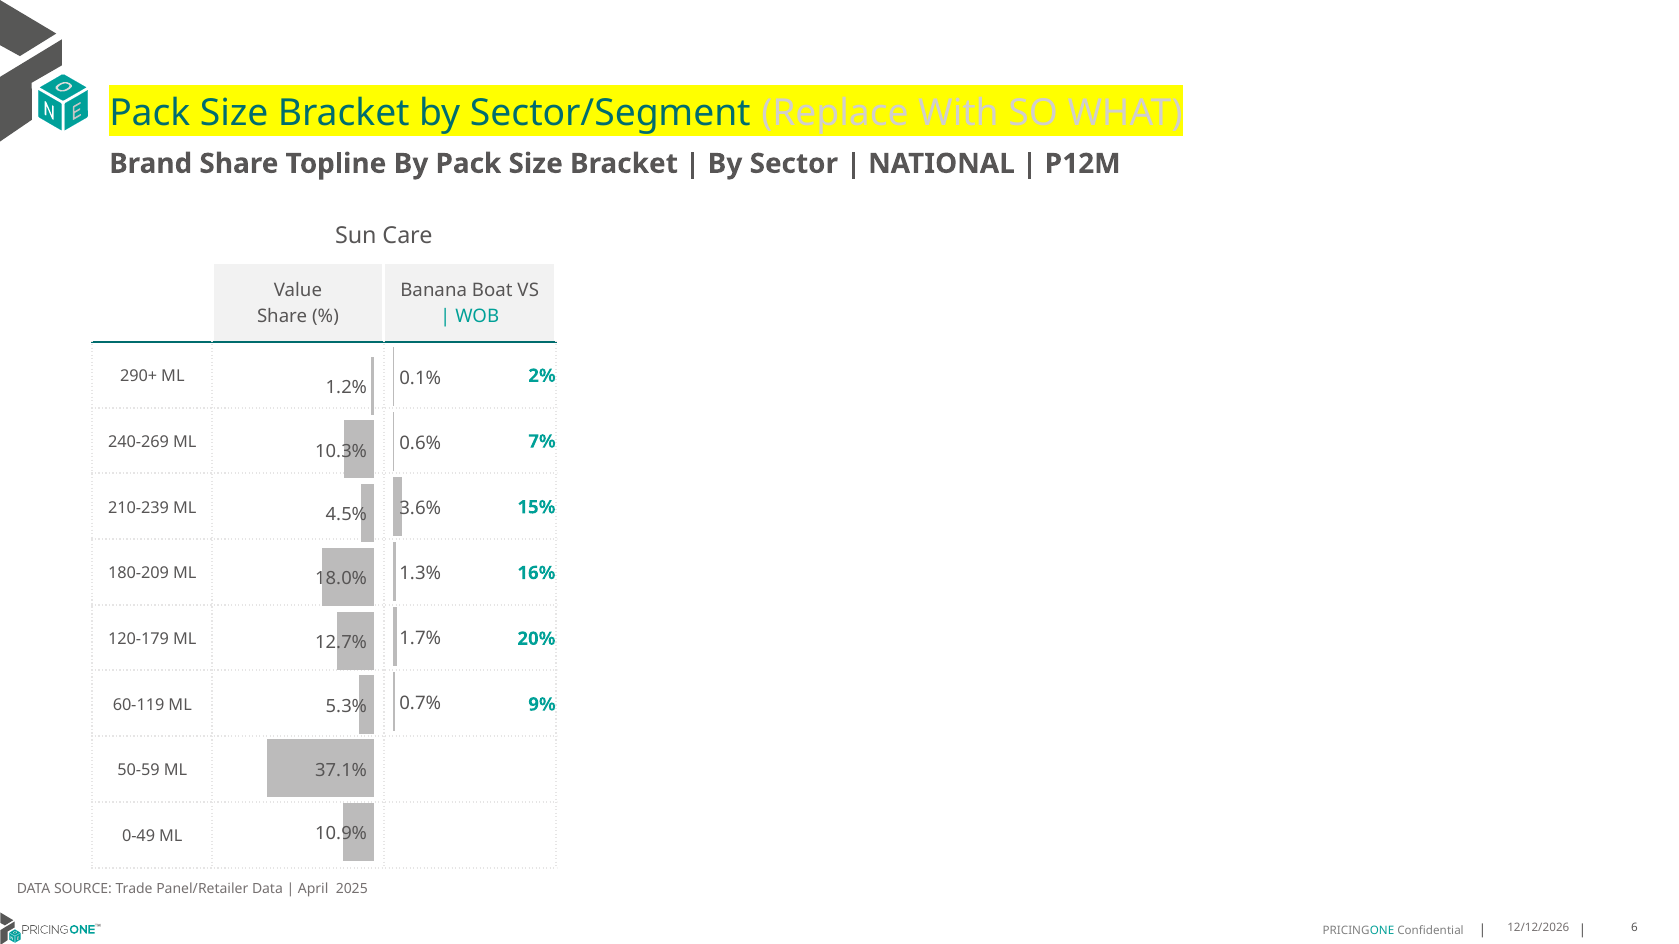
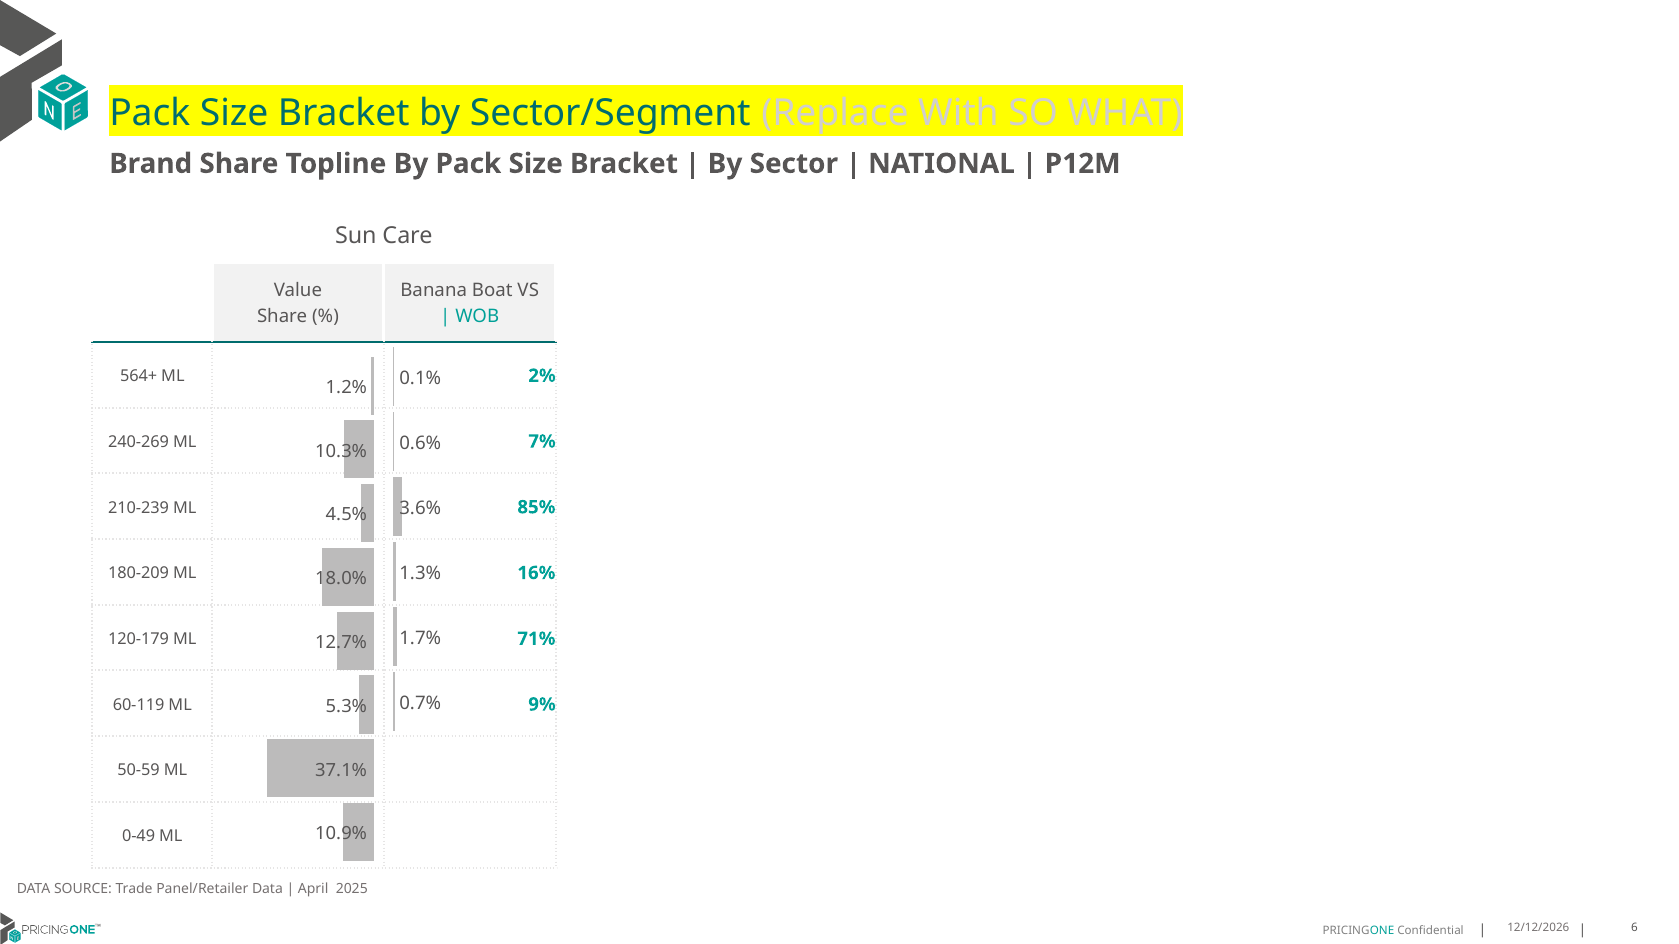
290+: 290+ -> 564+
15%: 15% -> 85%
20%: 20% -> 71%
